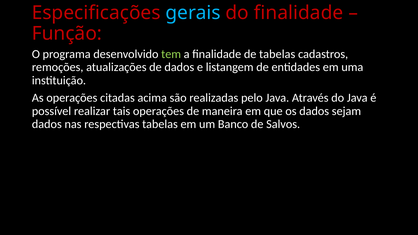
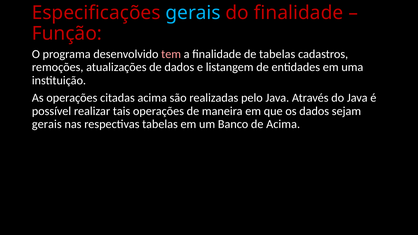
tem colour: light green -> pink
dados at (47, 124): dados -> gerais
de Salvos: Salvos -> Acima
